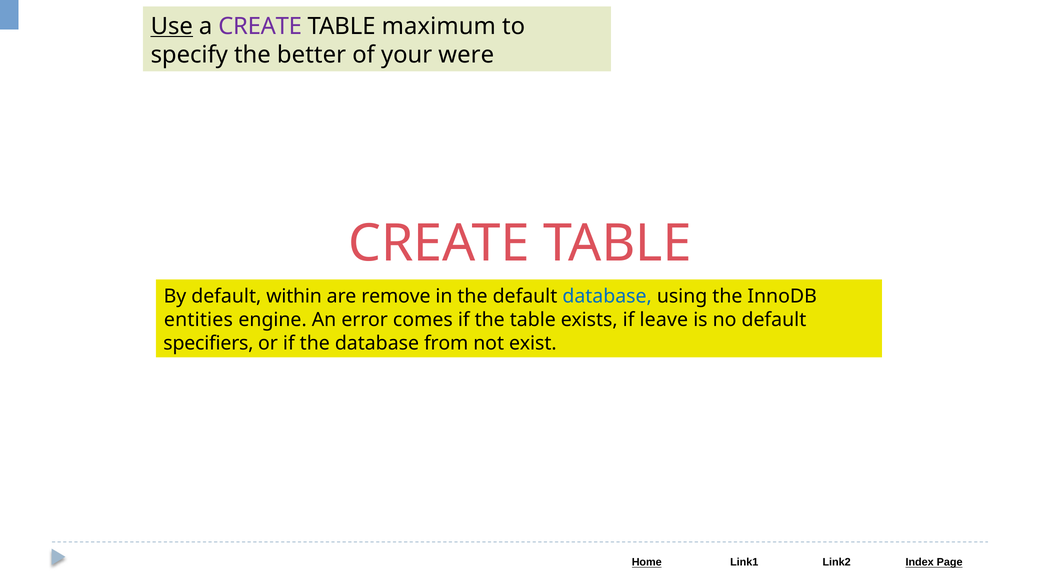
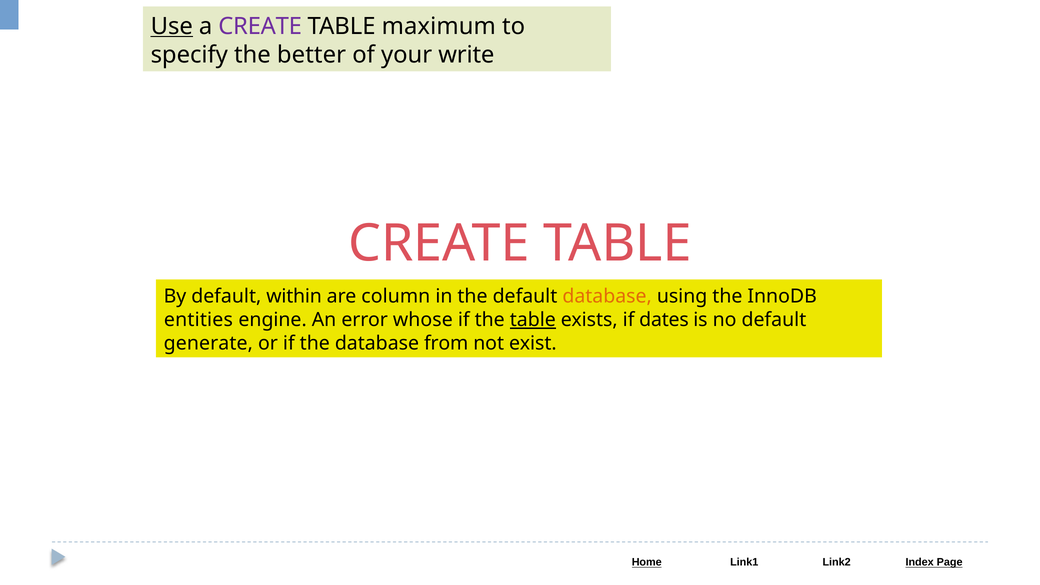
were: were -> write
remove: remove -> column
database at (607, 296) colour: blue -> orange
comes: comes -> whose
table at (533, 320) underline: none -> present
leave: leave -> dates
specifiers: specifiers -> generate
